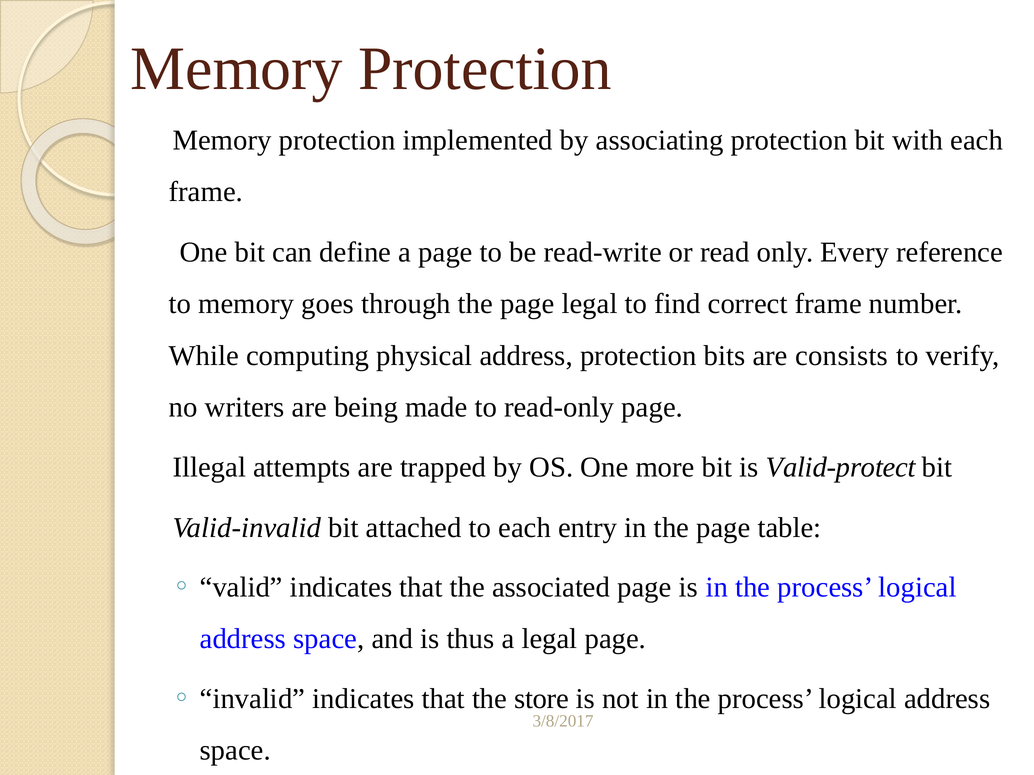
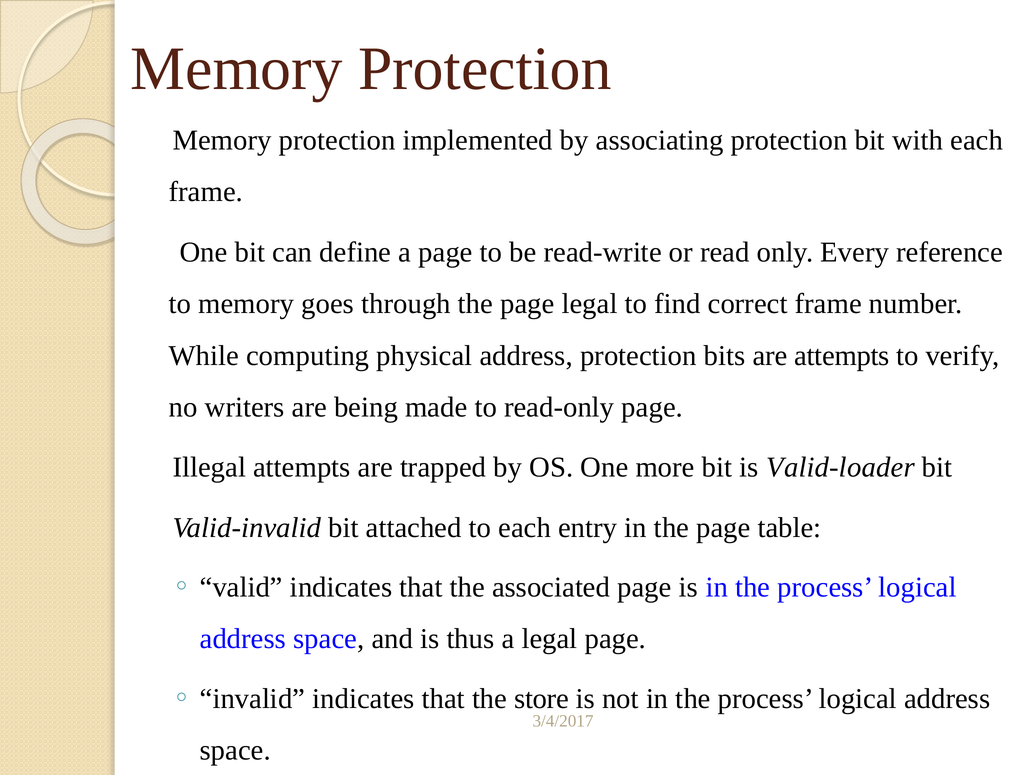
are consists: consists -> attempts
Valid-protect: Valid-protect -> Valid-loader
3/8/2017: 3/8/2017 -> 3/4/2017
